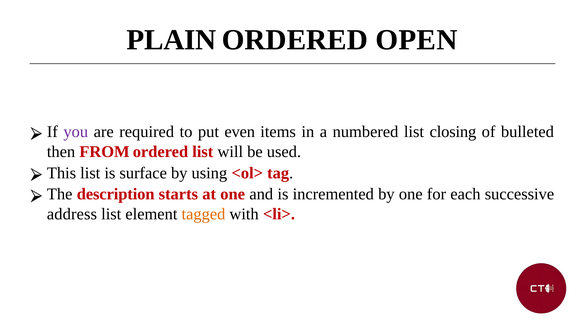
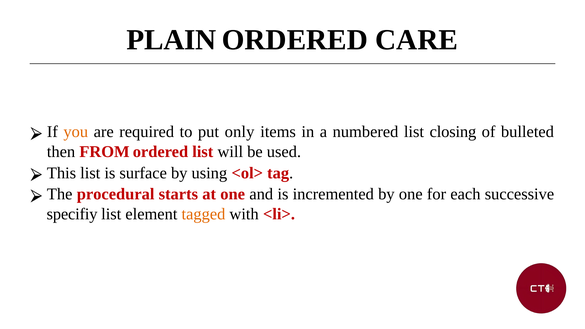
OPEN: OPEN -> CARE
you colour: purple -> orange
even: even -> only
description: description -> procedural
address: address -> specifiy
